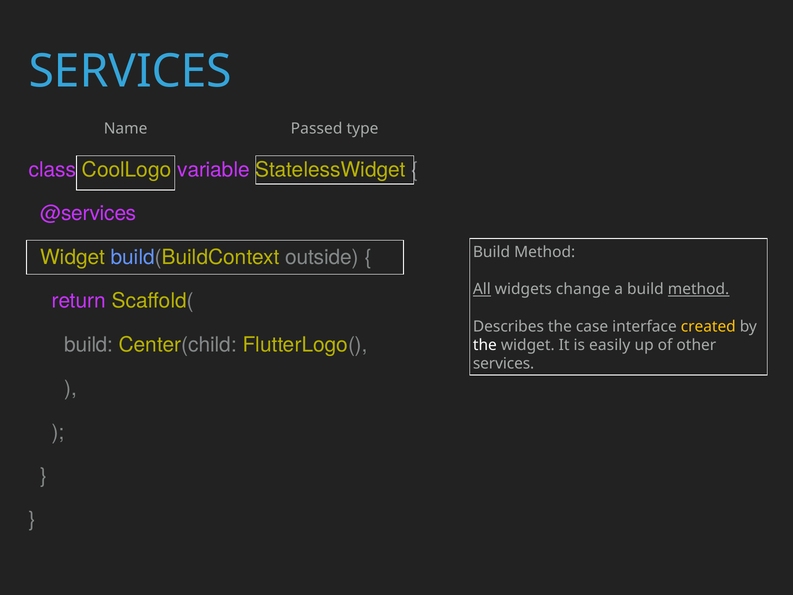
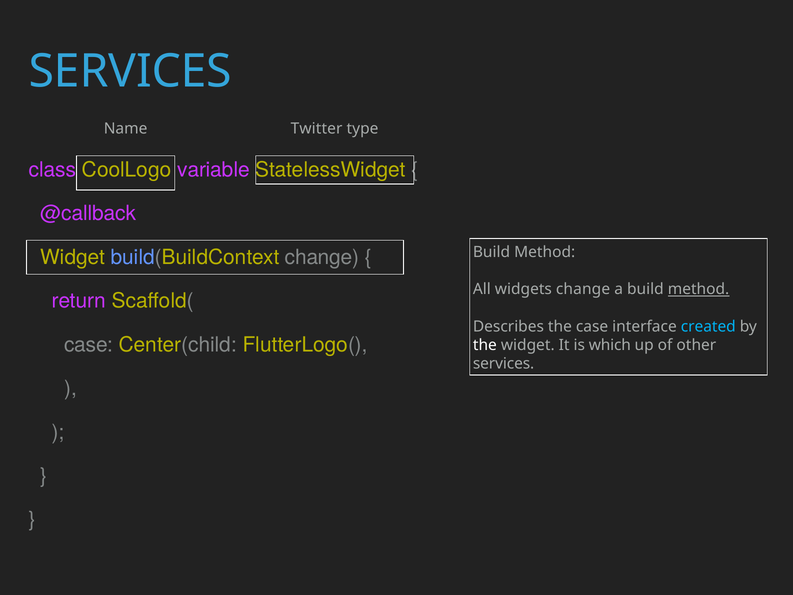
Passed: Passed -> Twitter
@services: @services -> @callback
build(BuildContext outside: outside -> change
All underline: present -> none
created colour: yellow -> light blue
build at (89, 345): build -> case
easily: easily -> which
